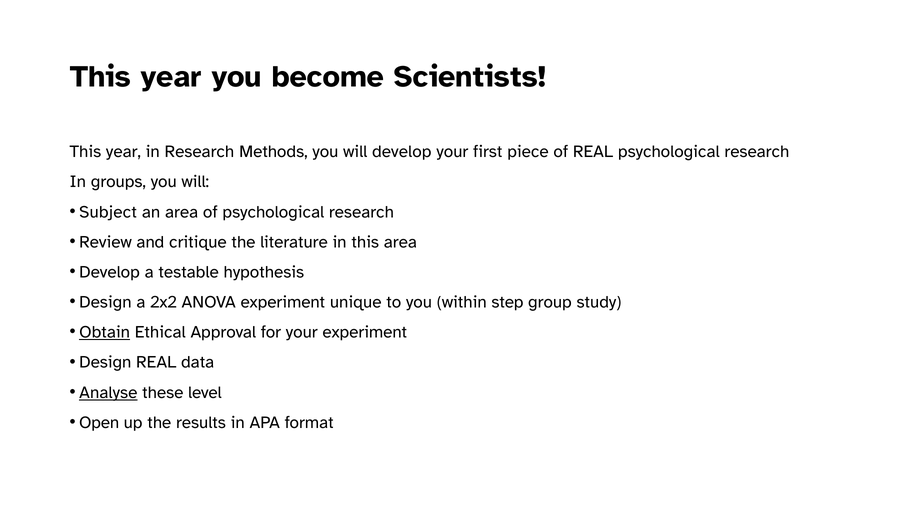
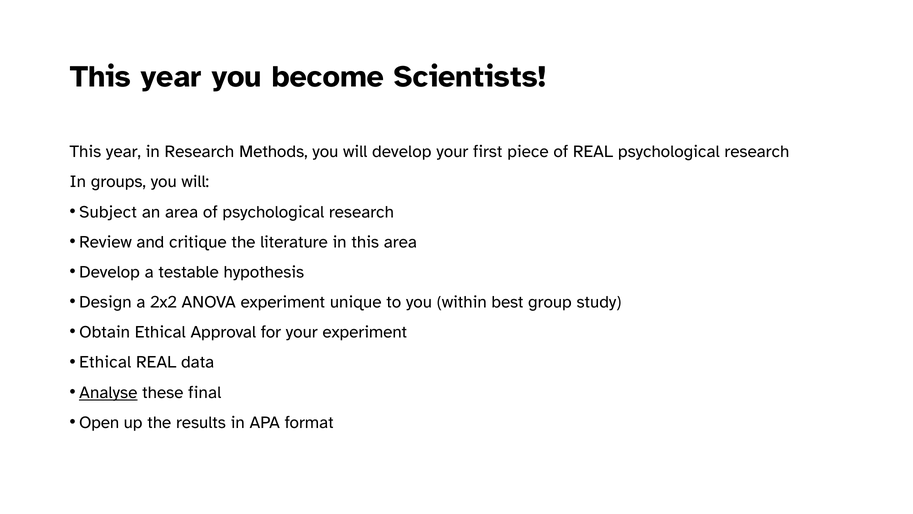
step: step -> best
Obtain underline: present -> none
Design at (105, 362): Design -> Ethical
level: level -> final
